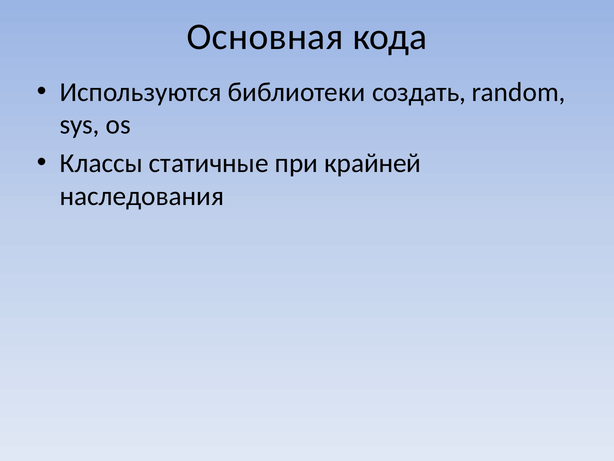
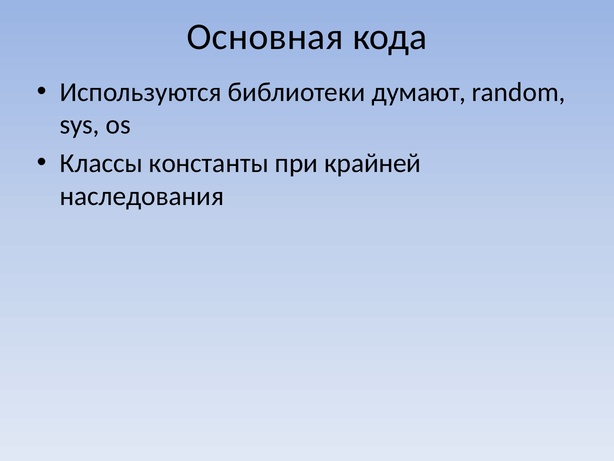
создать: создать -> думают
статичные: статичные -> константы
